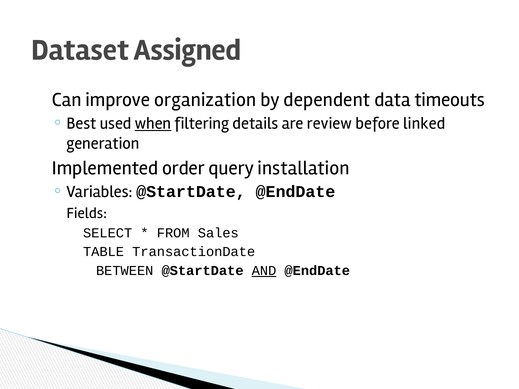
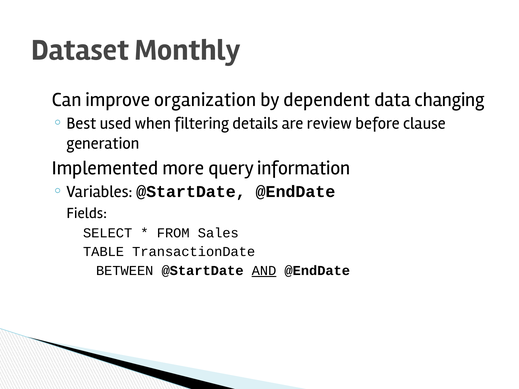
Assigned: Assigned -> Monthly
timeouts: timeouts -> changing
when underline: present -> none
linked: linked -> clause
order: order -> more
installation: installation -> information
